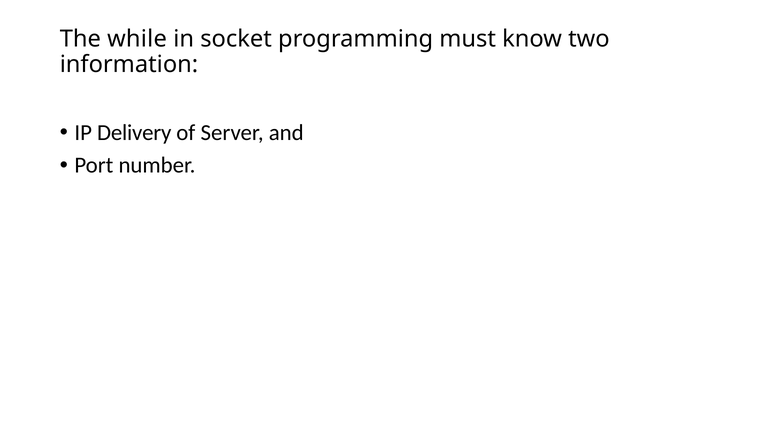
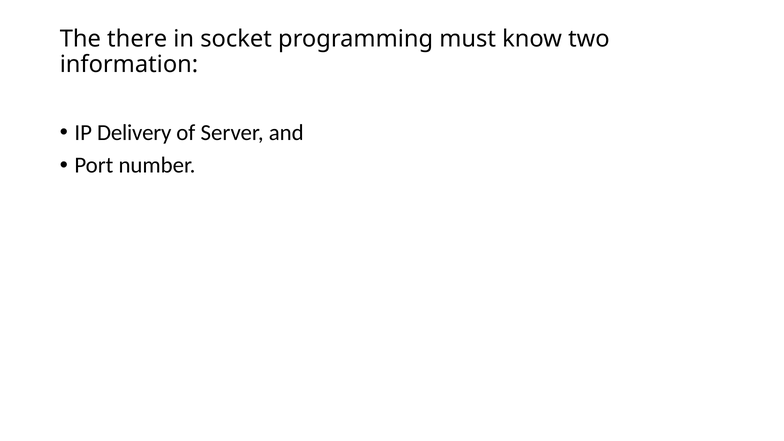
while: while -> there
